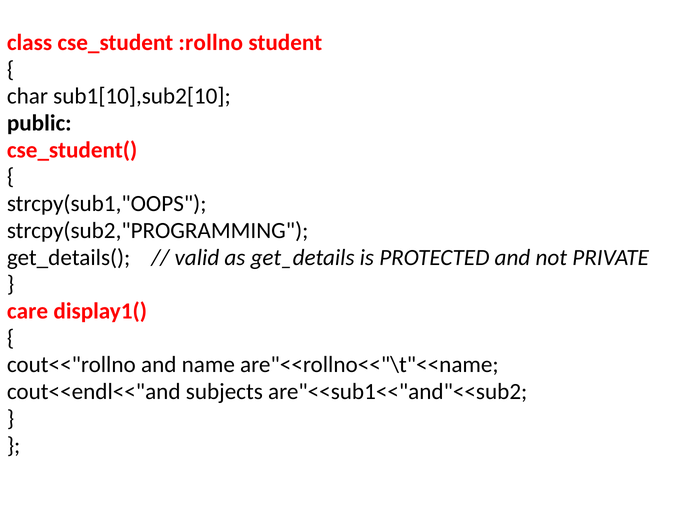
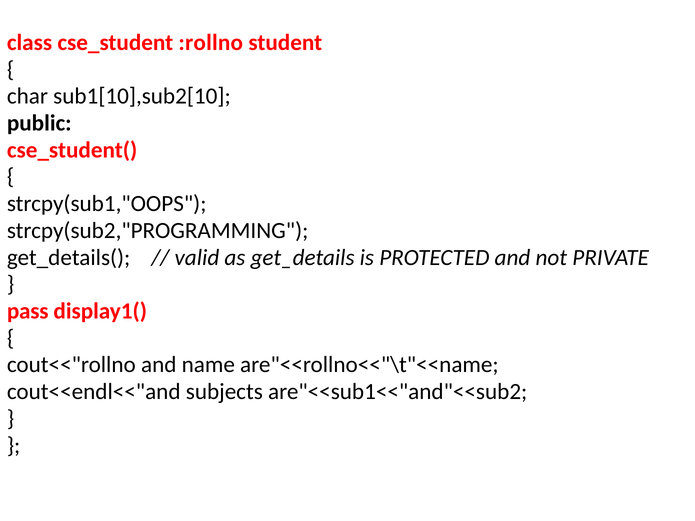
care: care -> pass
